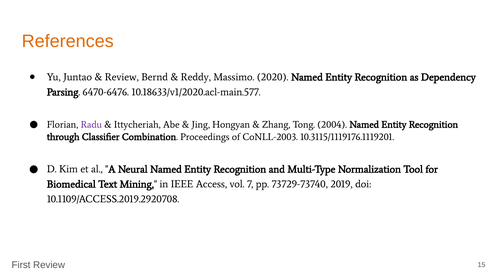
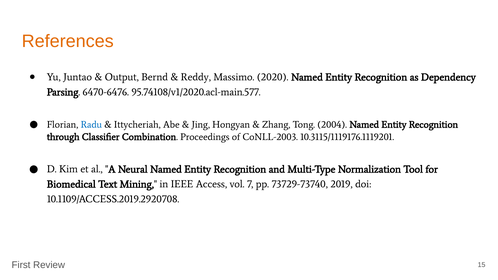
Review at (122, 77): Review -> Output
10.18633/v1/2020.acl-main.577: 10.18633/v1/2020.acl-main.577 -> 95.74108/v1/2020.acl-main.577
Radu colour: purple -> blue
